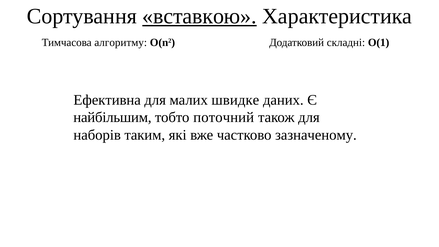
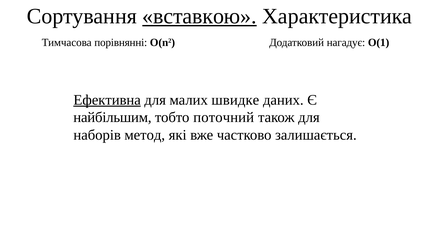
алгоритму: алгоритму -> порівнянні
складні: складні -> нагадує
Ефективна underline: none -> present
таким: таким -> метод
зазначеному: зазначеному -> залишається
